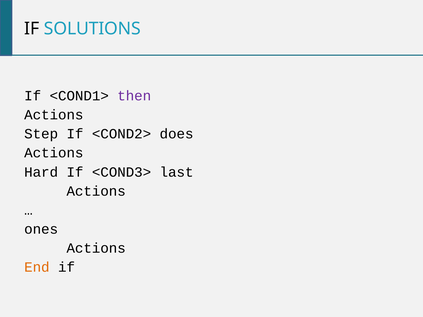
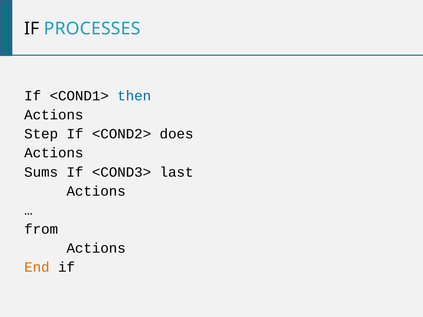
SOLUTIONS: SOLUTIONS -> PROCESSES
then colour: purple -> blue
Hard: Hard -> Sums
ones: ones -> from
